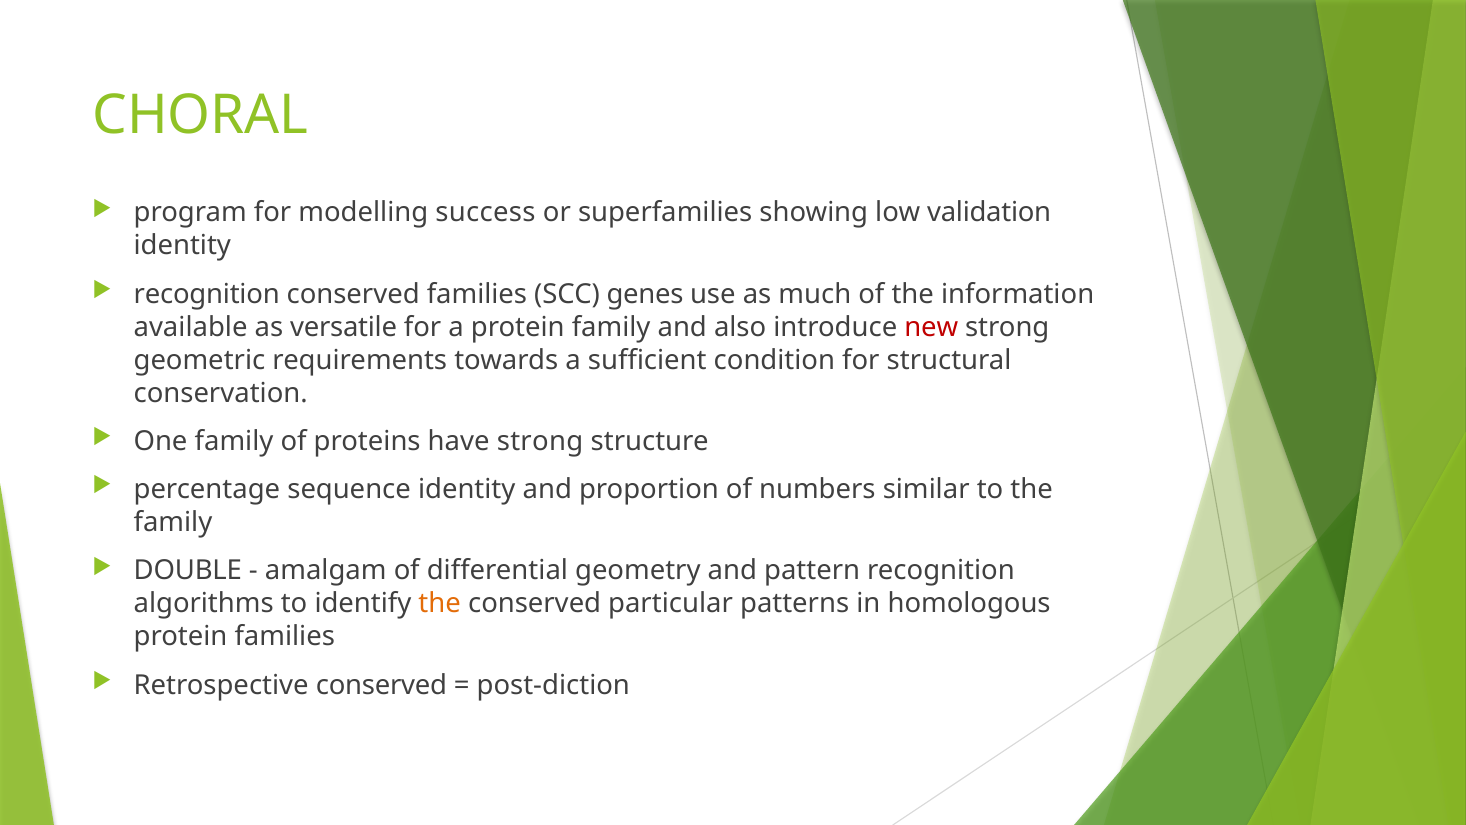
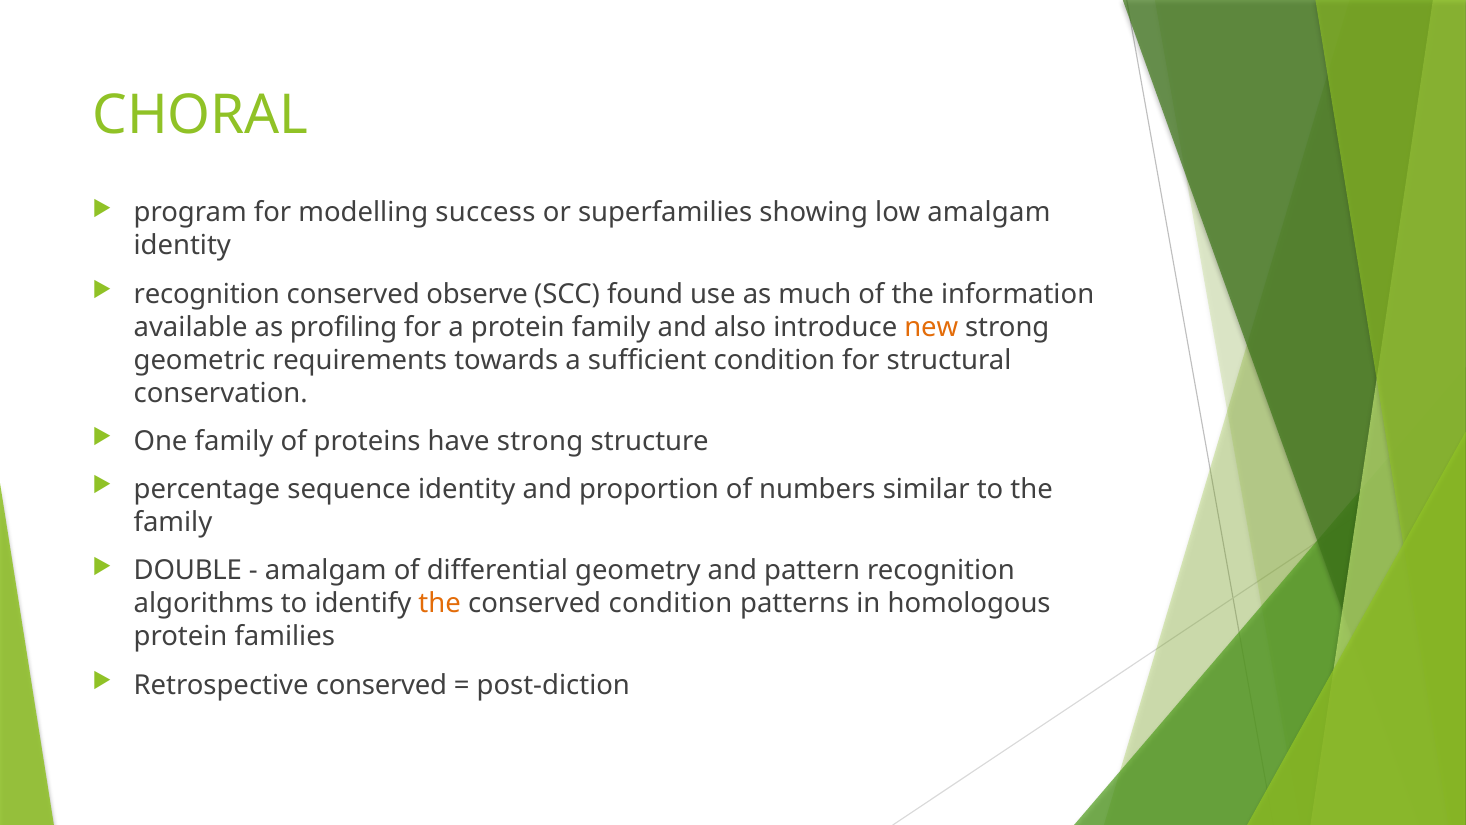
low validation: validation -> amalgam
conserved families: families -> observe
genes: genes -> found
versatile: versatile -> profiling
new colour: red -> orange
conserved particular: particular -> condition
